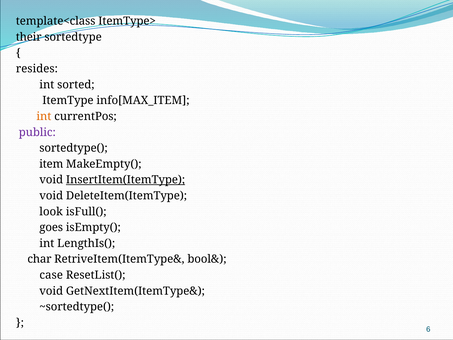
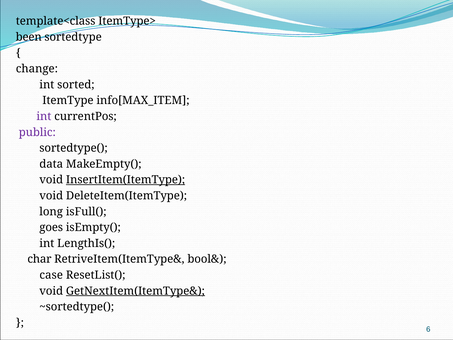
their: their -> been
resides: resides -> change
int at (44, 116) colour: orange -> purple
item: item -> data
look: look -> long
GetNextItem(ItemType& underline: none -> present
